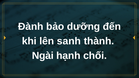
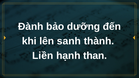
Ngài: Ngài -> Liền
chối: chối -> than
